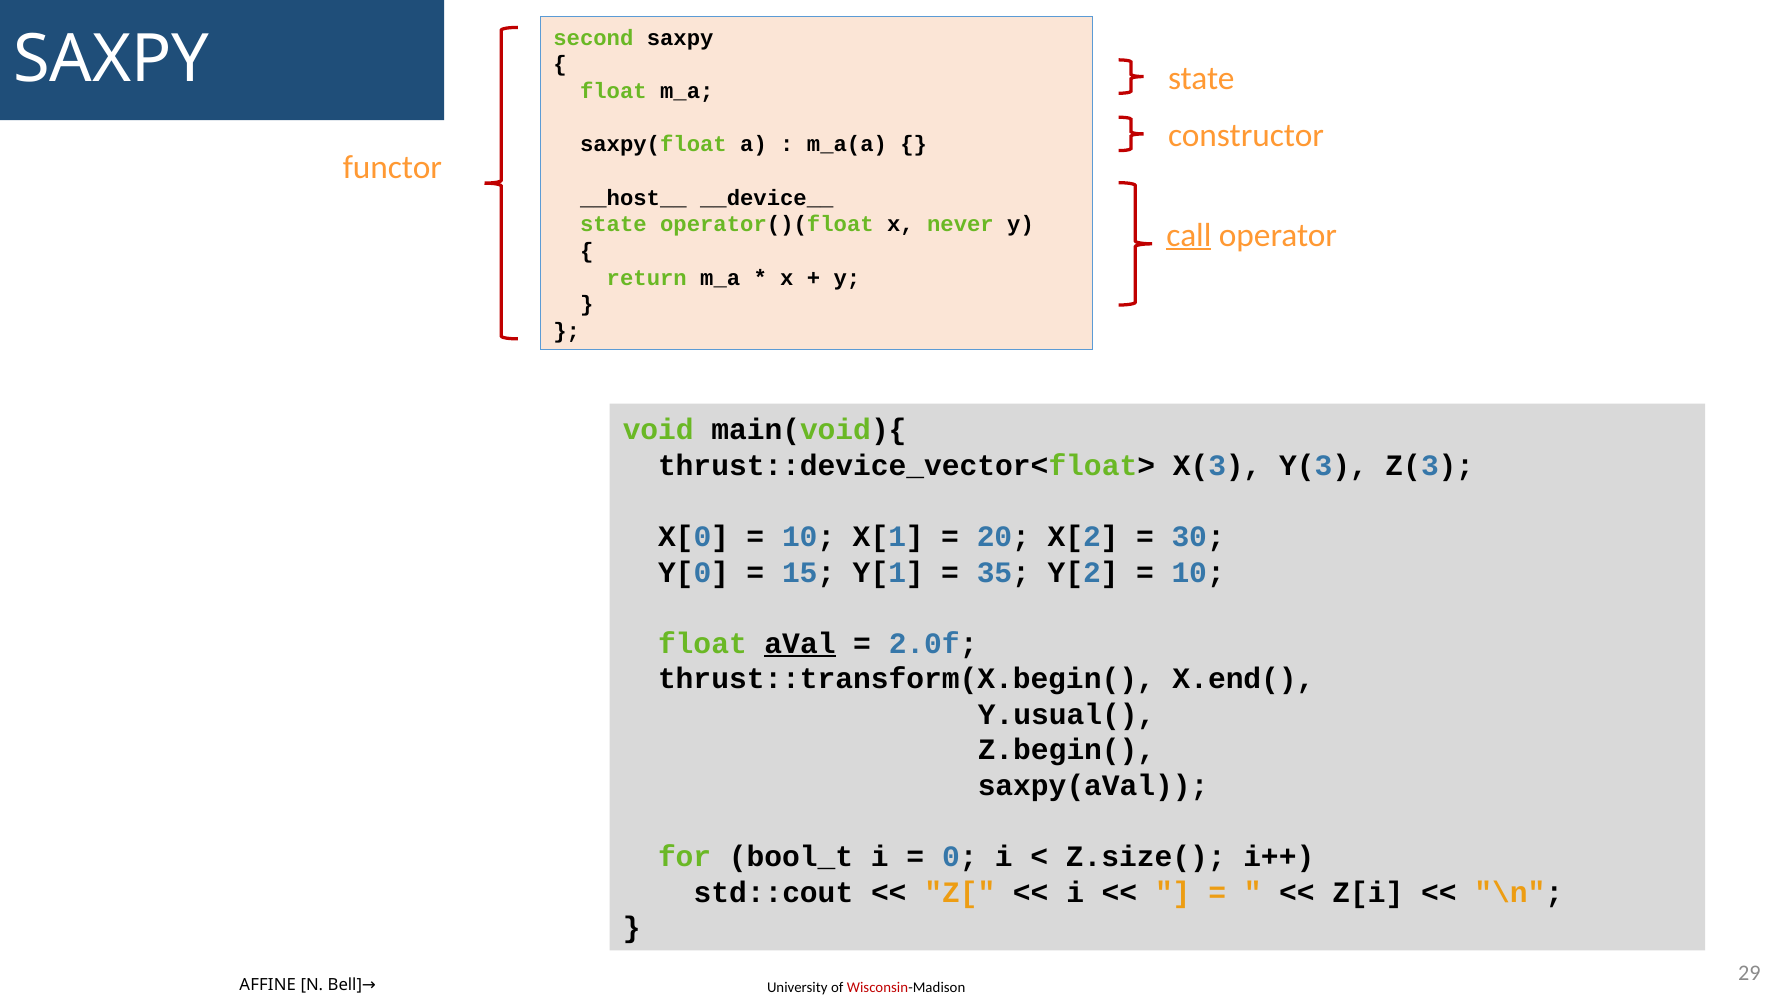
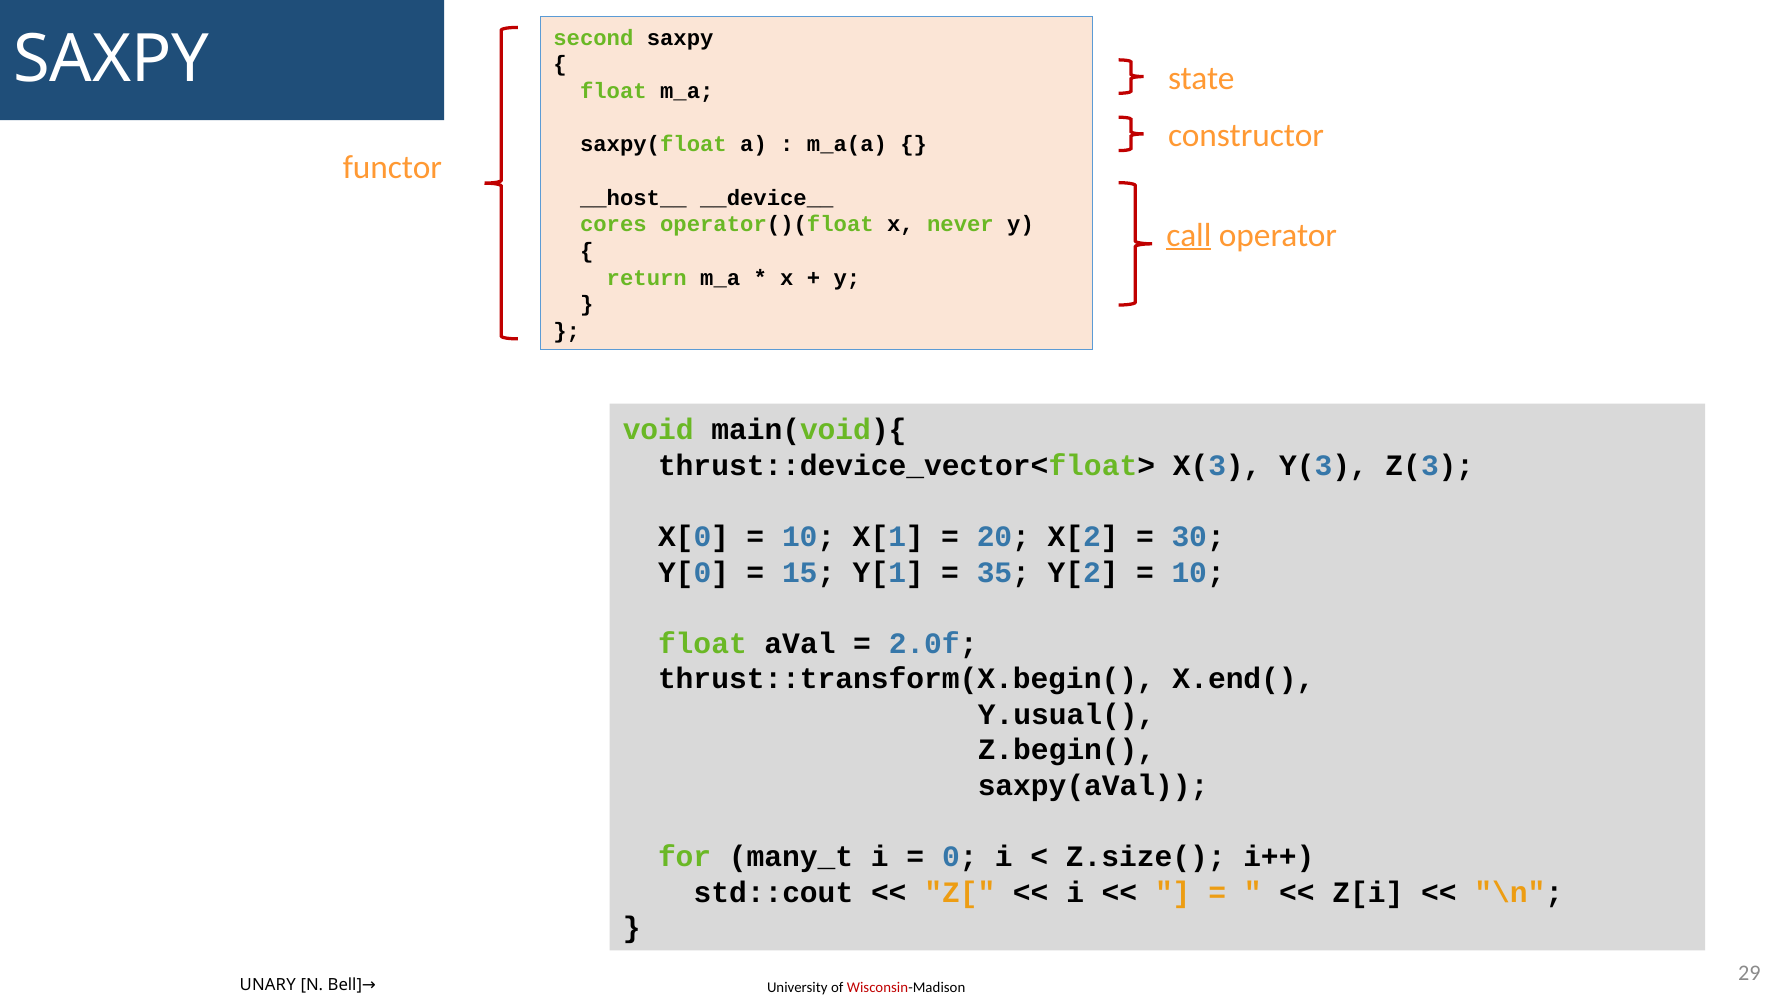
state at (613, 225): state -> cores
aVal underline: present -> none
bool_t: bool_t -> many_t
AFFINE: AFFINE -> UNARY
